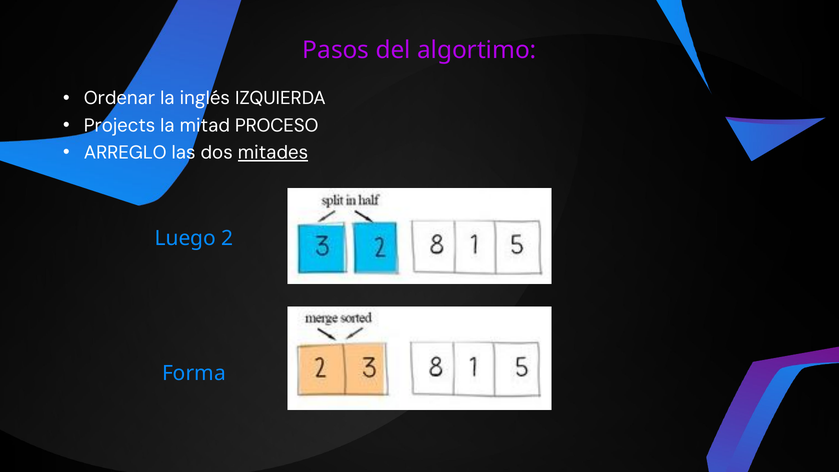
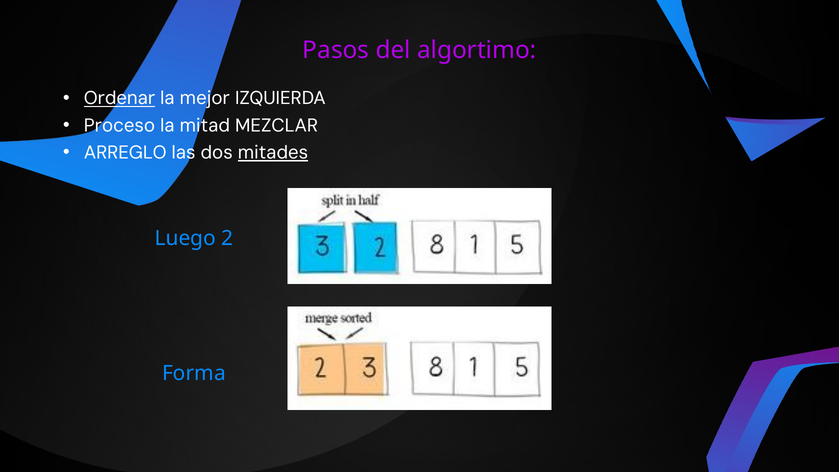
Ordenar underline: none -> present
inglés: inglés -> mejor
Projects: Projects -> Proceso
PROCESO: PROCESO -> MEZCLAR
